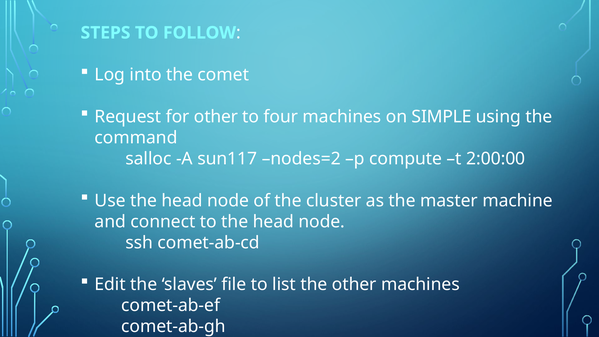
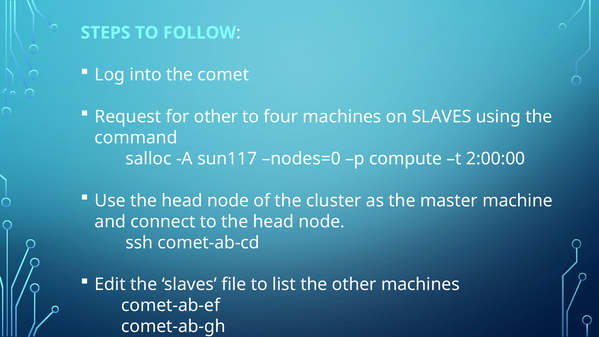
on SIMPLE: SIMPLE -> SLAVES
nodes=2: nodes=2 -> nodes=0
